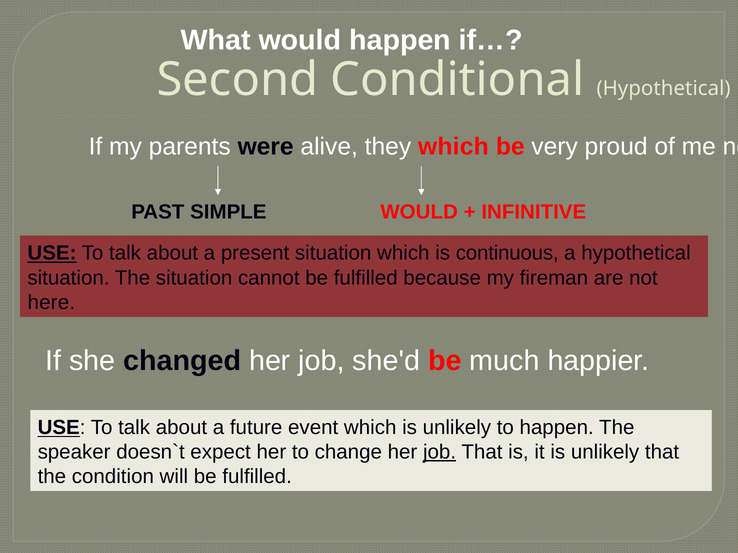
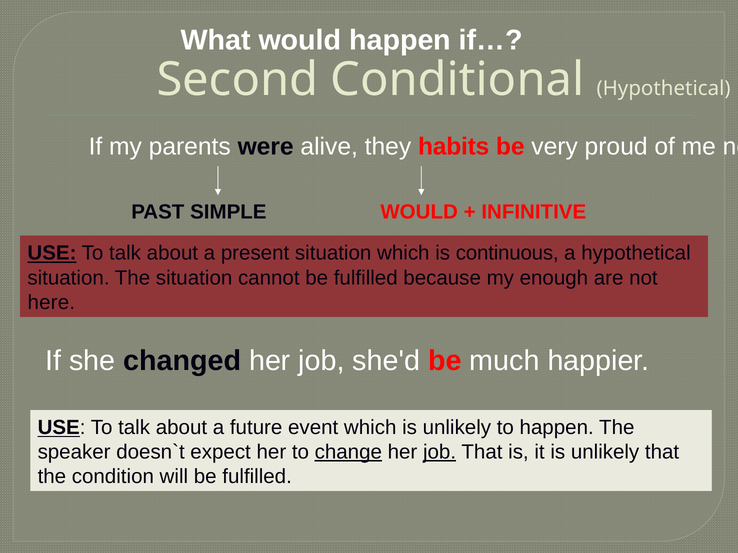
they which: which -> habits
fireman: fireman -> enough
change underline: none -> present
